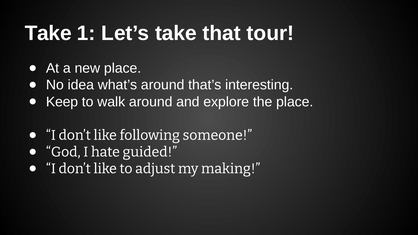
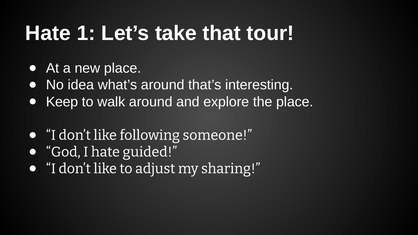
Take at (48, 33): Take -> Hate
making: making -> sharing
